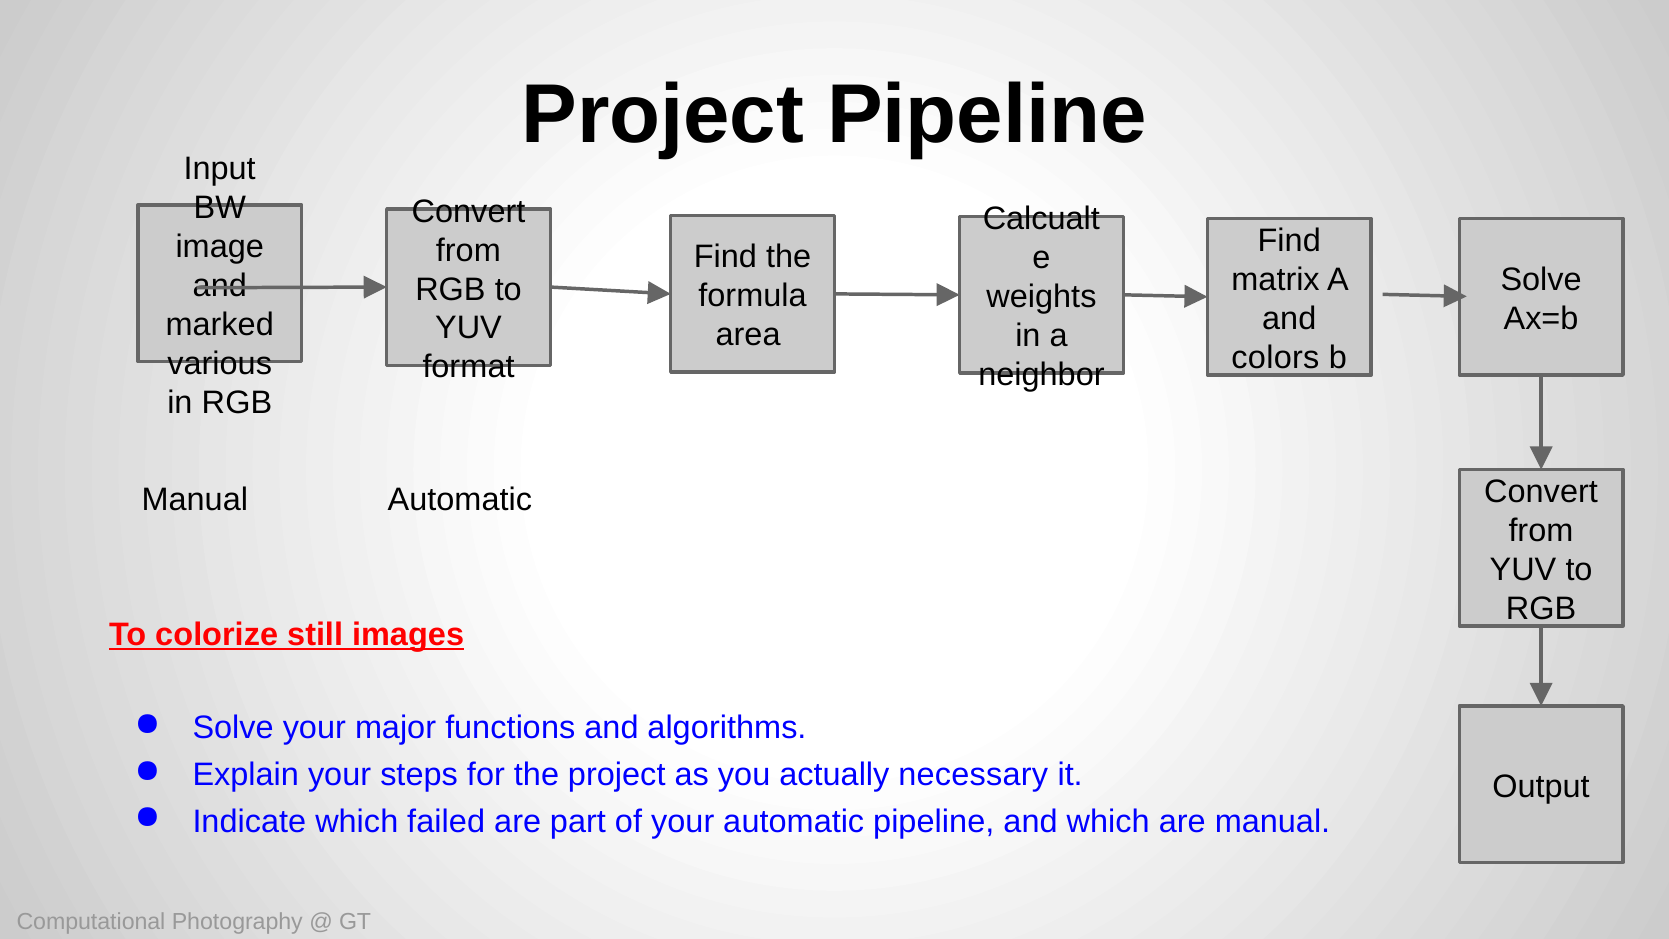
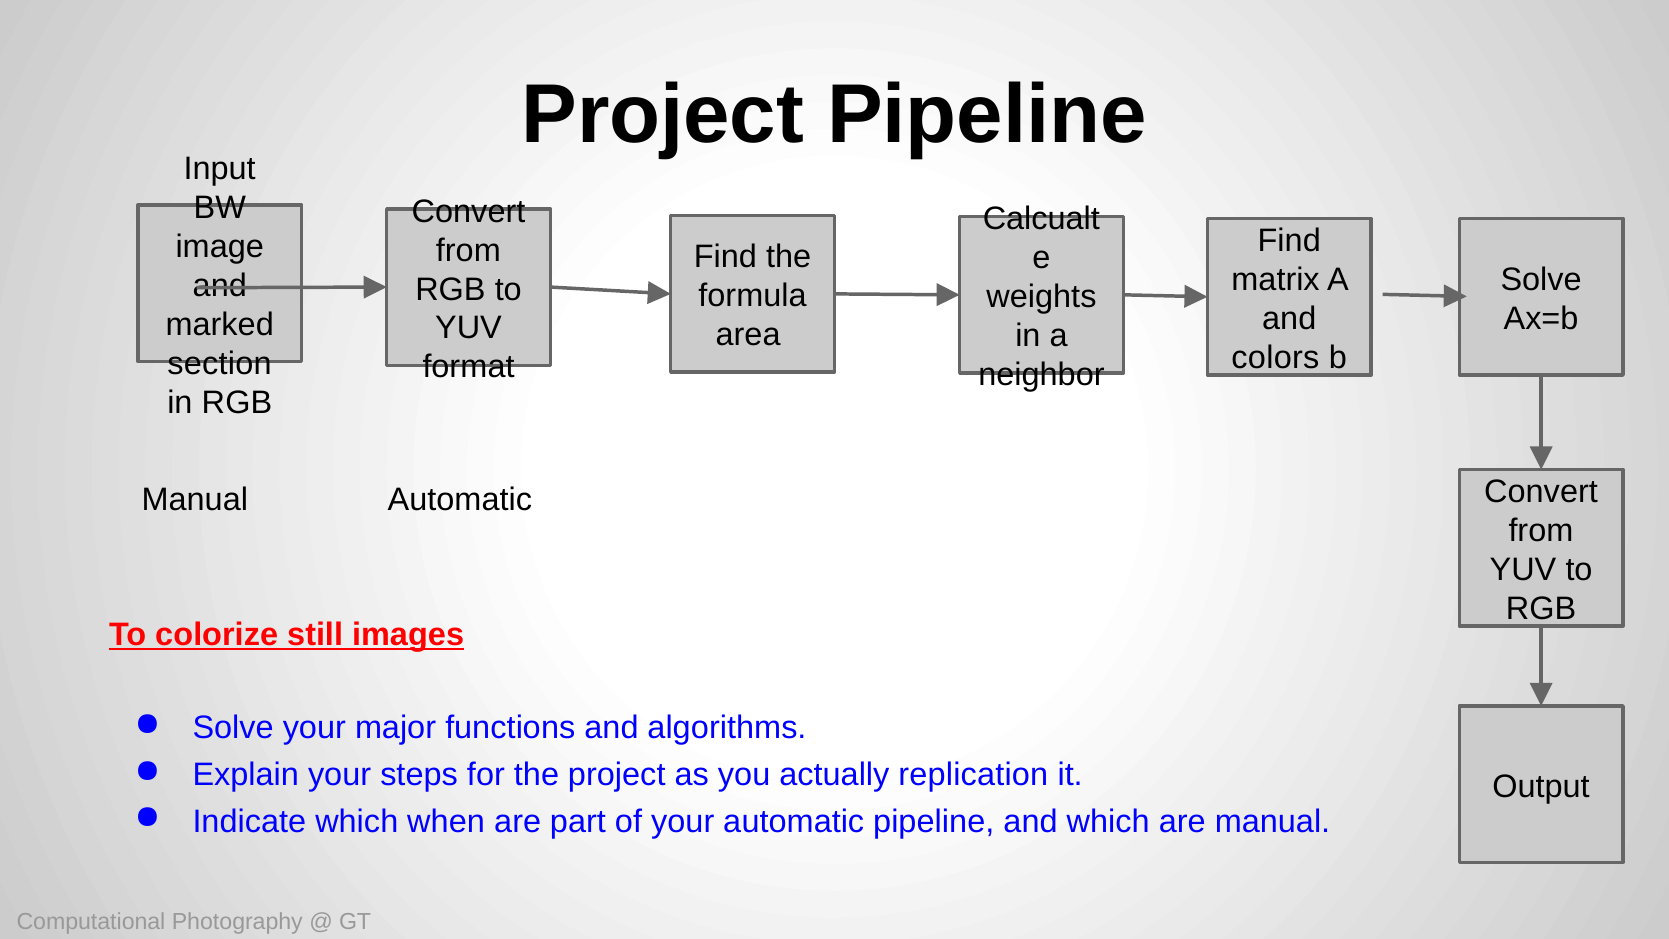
various: various -> section
necessary: necessary -> replication
failed: failed -> when
